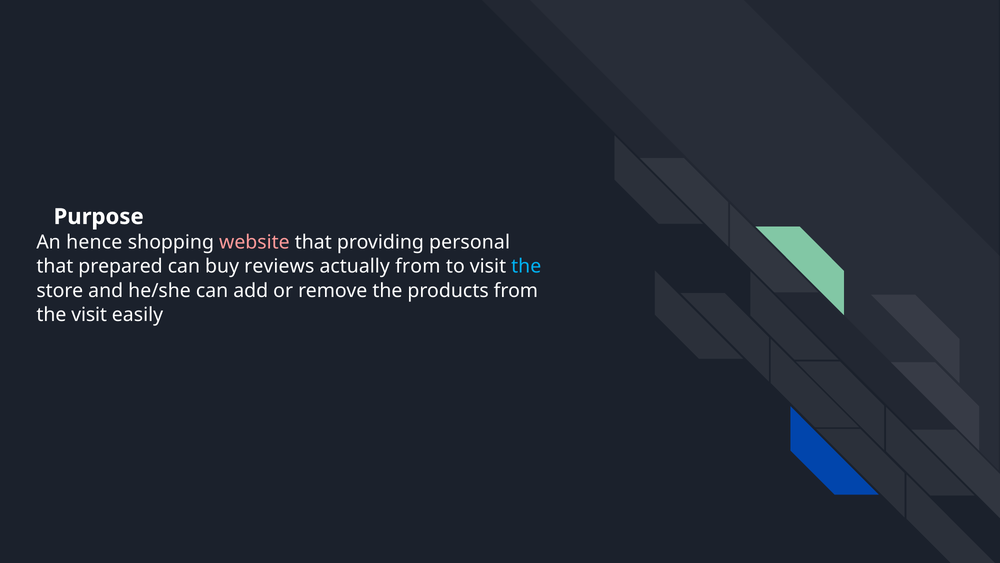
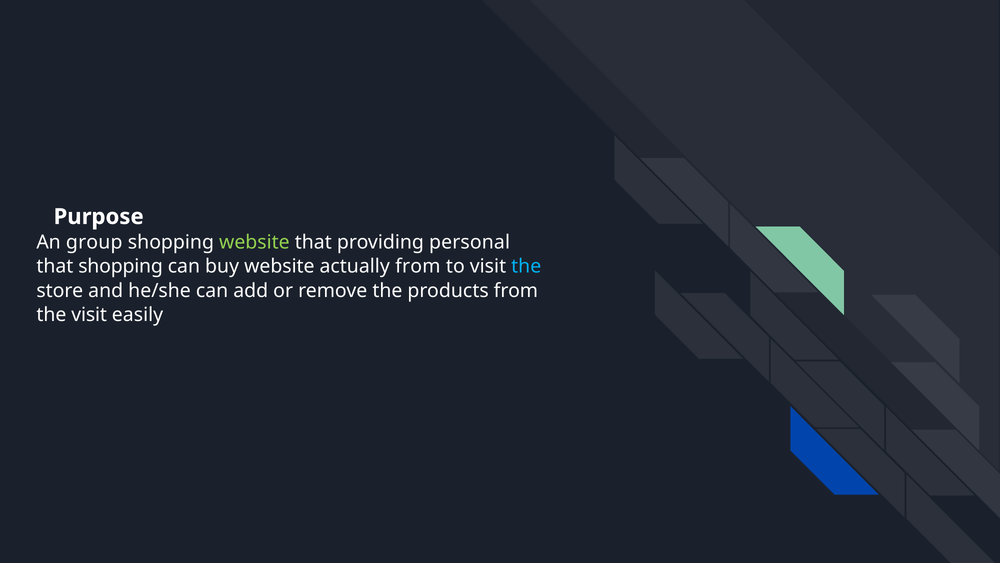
hence: hence -> group
website at (254, 242) colour: pink -> light green
that prepared: prepared -> shopping
buy reviews: reviews -> website
